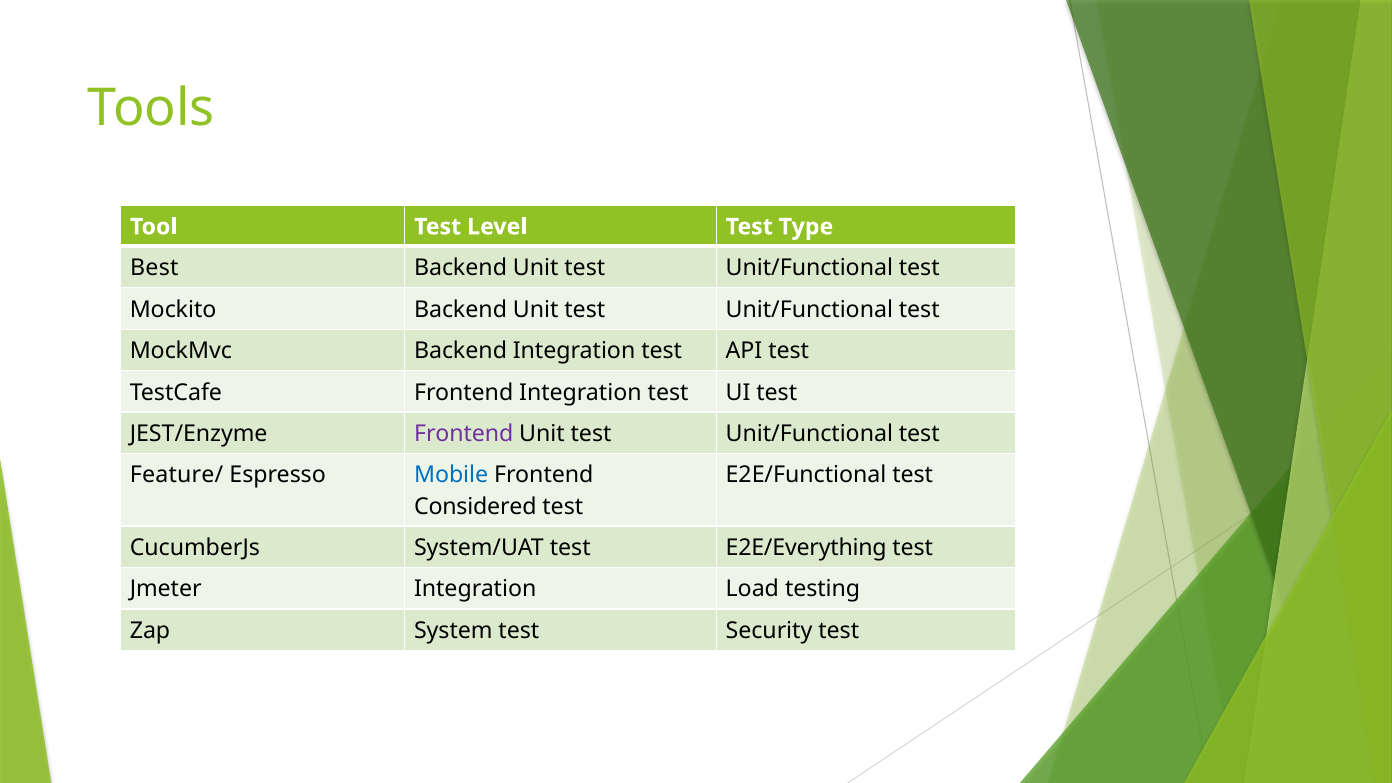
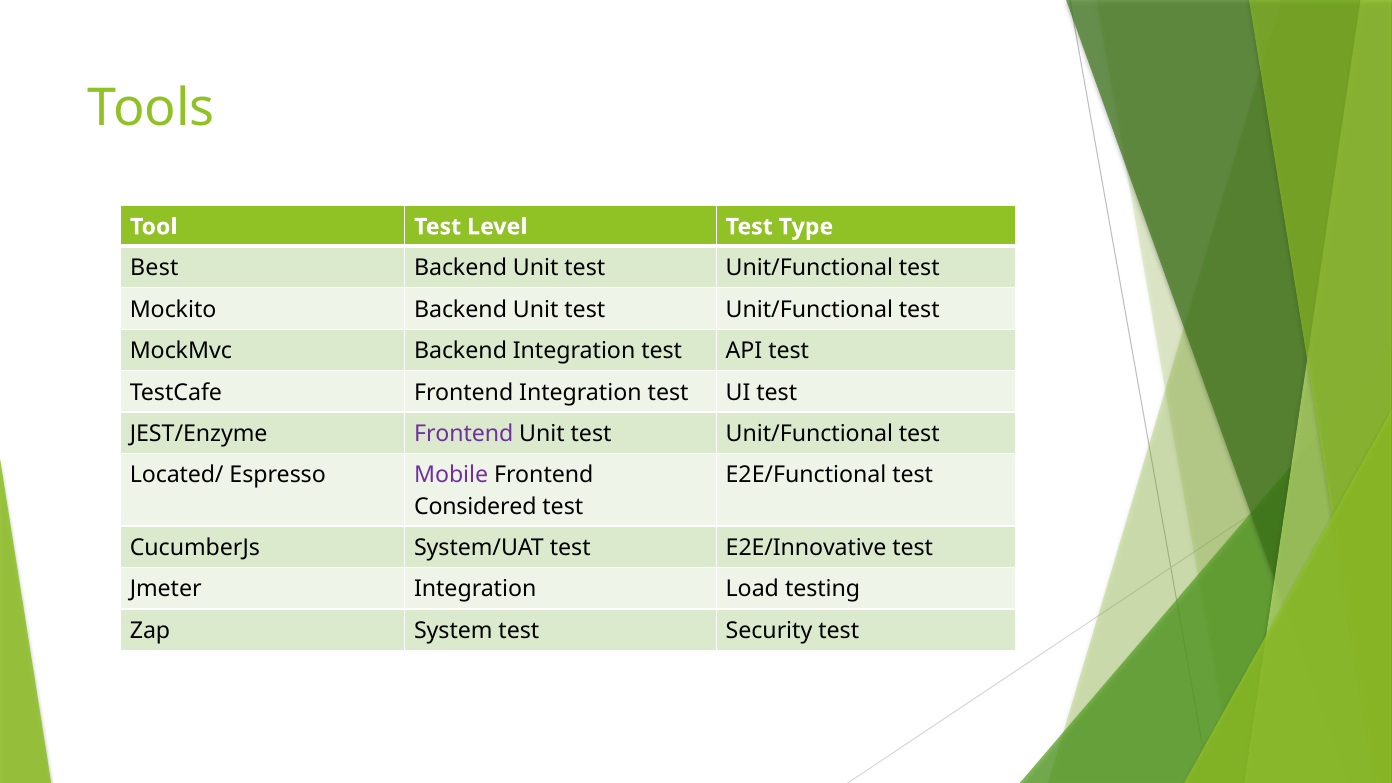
Feature/: Feature/ -> Located/
Mobile colour: blue -> purple
E2E/Everything: E2E/Everything -> E2E/Innovative
